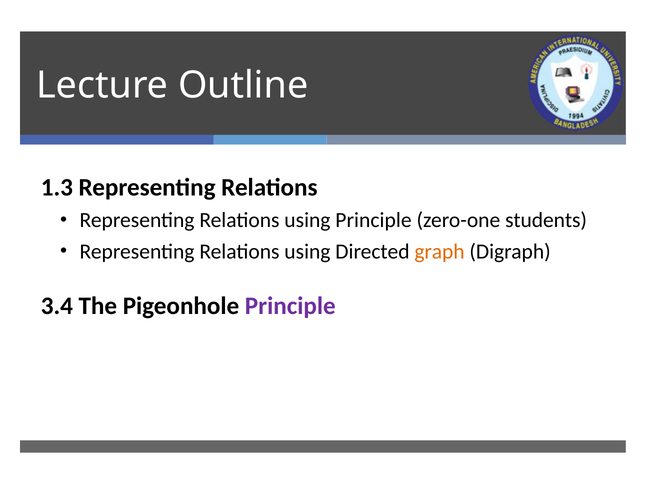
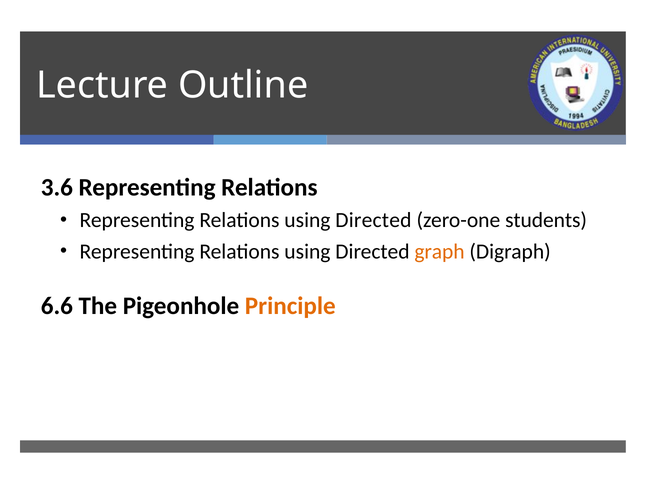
1.3: 1.3 -> 3.6
Principle at (373, 220): Principle -> Directed
3.4: 3.4 -> 6.6
Principle at (290, 305) colour: purple -> orange
